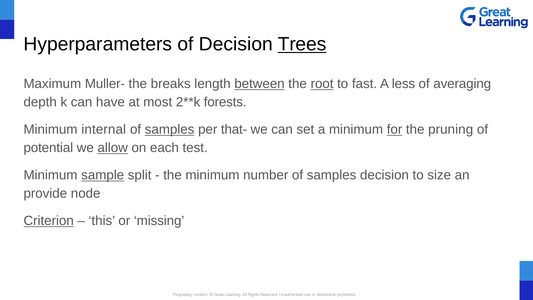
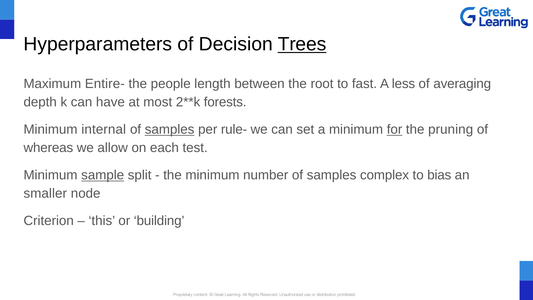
Muller-: Muller- -> Entire-
breaks: breaks -> people
between underline: present -> none
root underline: present -> none
that-: that- -> rule-
potential: potential -> whereas
allow underline: present -> none
samples decision: decision -> complex
size: size -> bias
provide: provide -> smaller
Criterion underline: present -> none
missing: missing -> building
